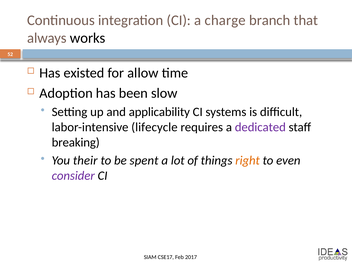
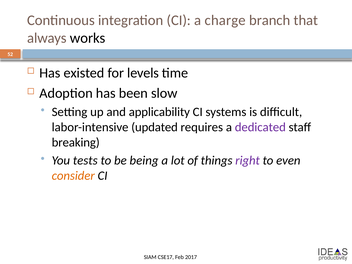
allow: allow -> levels
lifecycle: lifecycle -> updated
their: their -> tests
spent: spent -> being
right colour: orange -> purple
consider colour: purple -> orange
